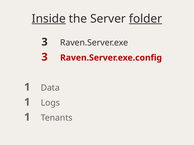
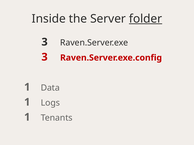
Inside underline: present -> none
